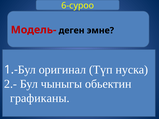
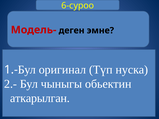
графиканы: графиканы -> аткарылган
